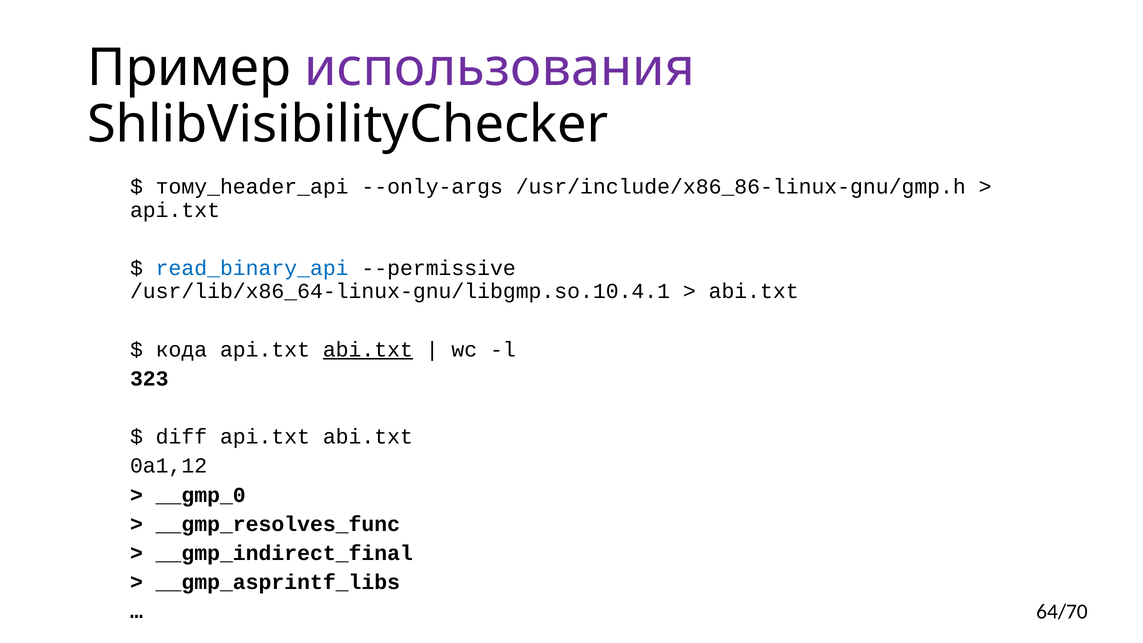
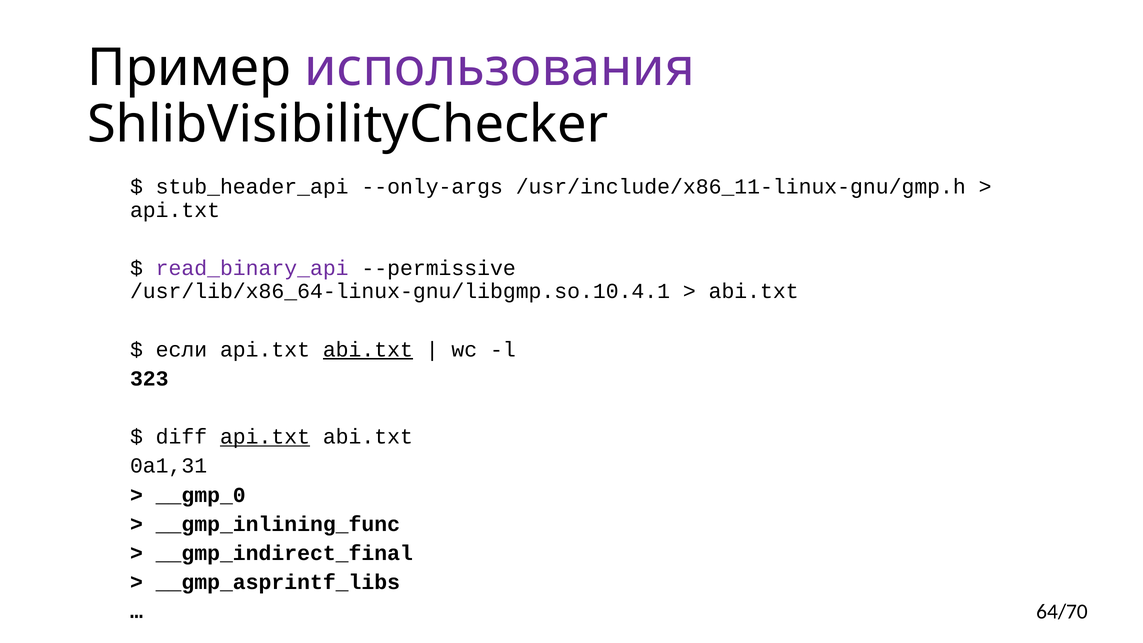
тому_header_api: тому_header_api -> stub_header_api
/usr/include/x86_86-linux-gnu/gmp.h: /usr/include/x86_86-linux-gnu/gmp.h -> /usr/include/x86_11-linux-gnu/gmp.h
read_binary_api colour: blue -> purple
кода: кода -> если
api.txt at (265, 437) underline: none -> present
0a1,12: 0a1,12 -> 0a1,31
__gmp_resolves_func: __gmp_resolves_func -> __gmp_inlining_func
